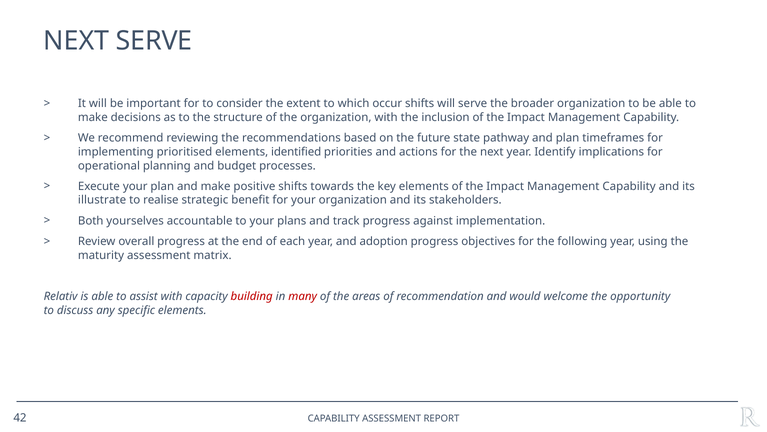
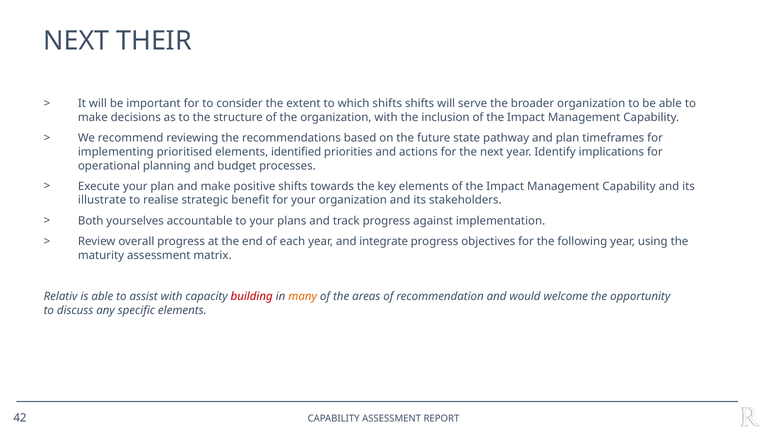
NEXT SERVE: SERVE -> THEIR
which occur: occur -> shifts
adoption: adoption -> integrate
many colour: red -> orange
